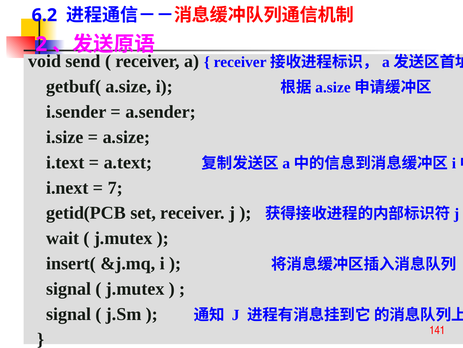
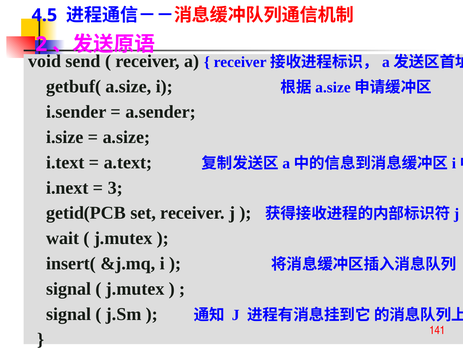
6.2: 6.2 -> 4.5
7: 7 -> 3
